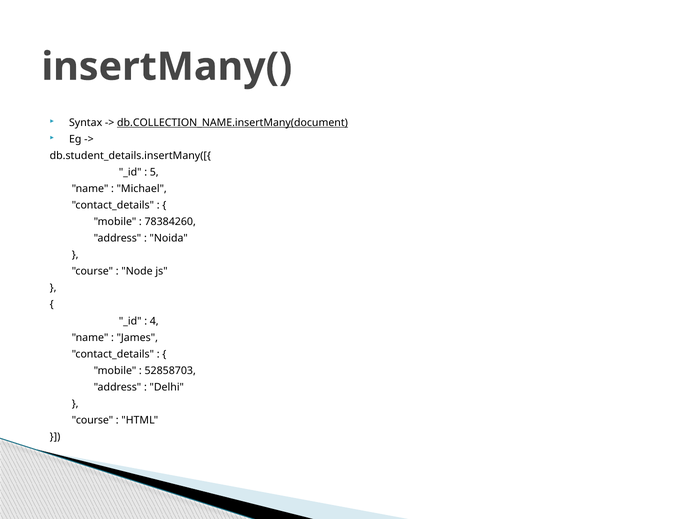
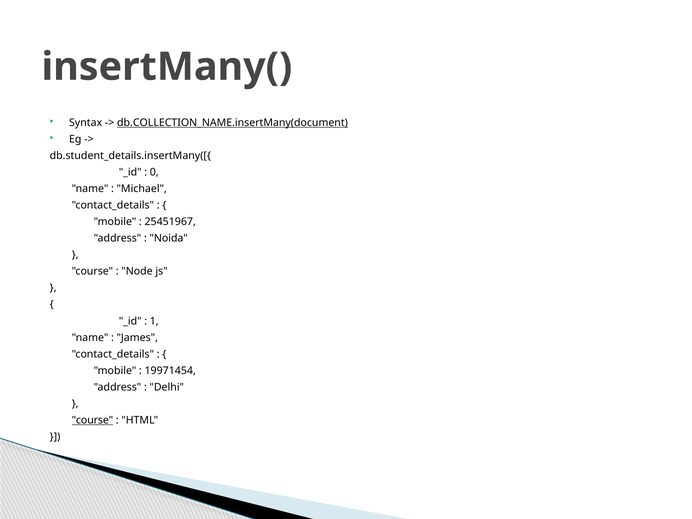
5: 5 -> 0
78384260: 78384260 -> 25451967
4: 4 -> 1
52858703: 52858703 -> 19971454
course at (92, 420) underline: none -> present
